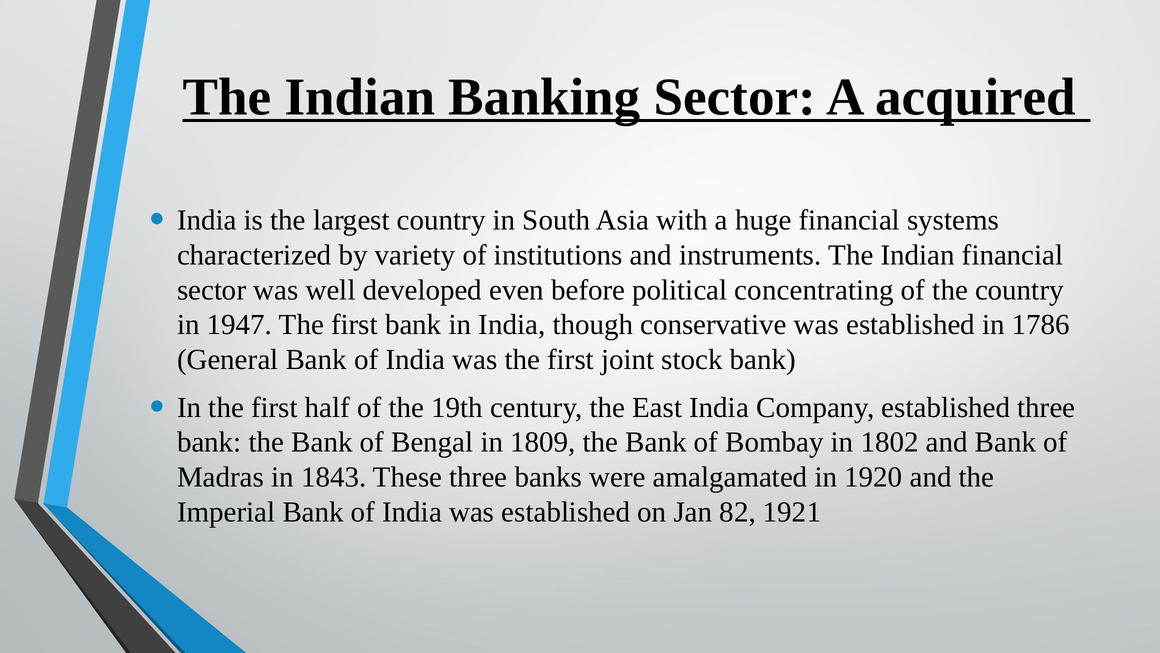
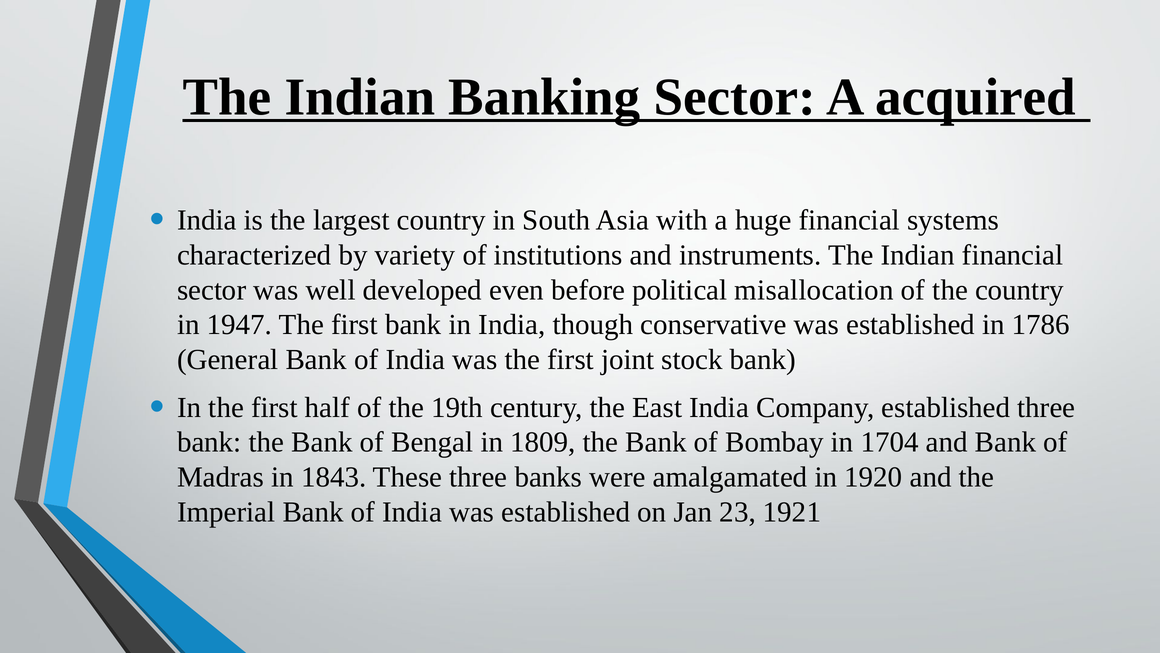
concentrating: concentrating -> misallocation
1802: 1802 -> 1704
82: 82 -> 23
